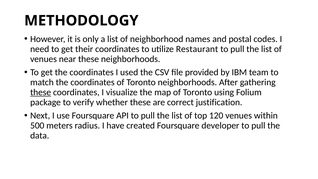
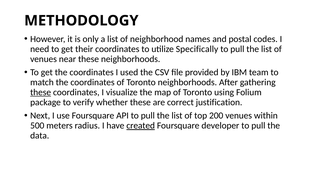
Restaurant: Restaurant -> Specifically
120: 120 -> 200
created underline: none -> present
